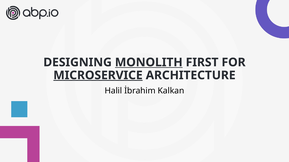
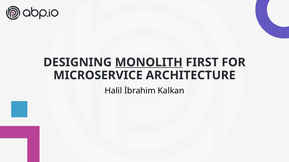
MICROSERVICE underline: present -> none
